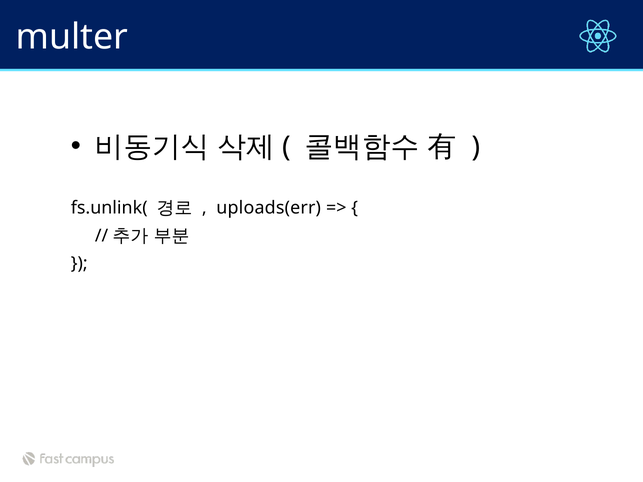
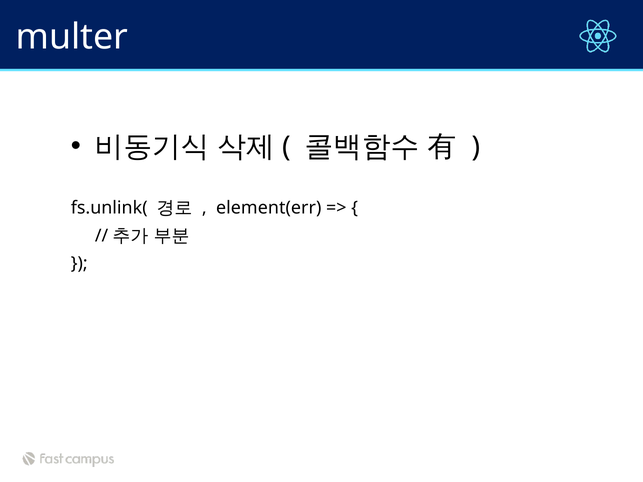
uploads(err: uploads(err -> element(err
